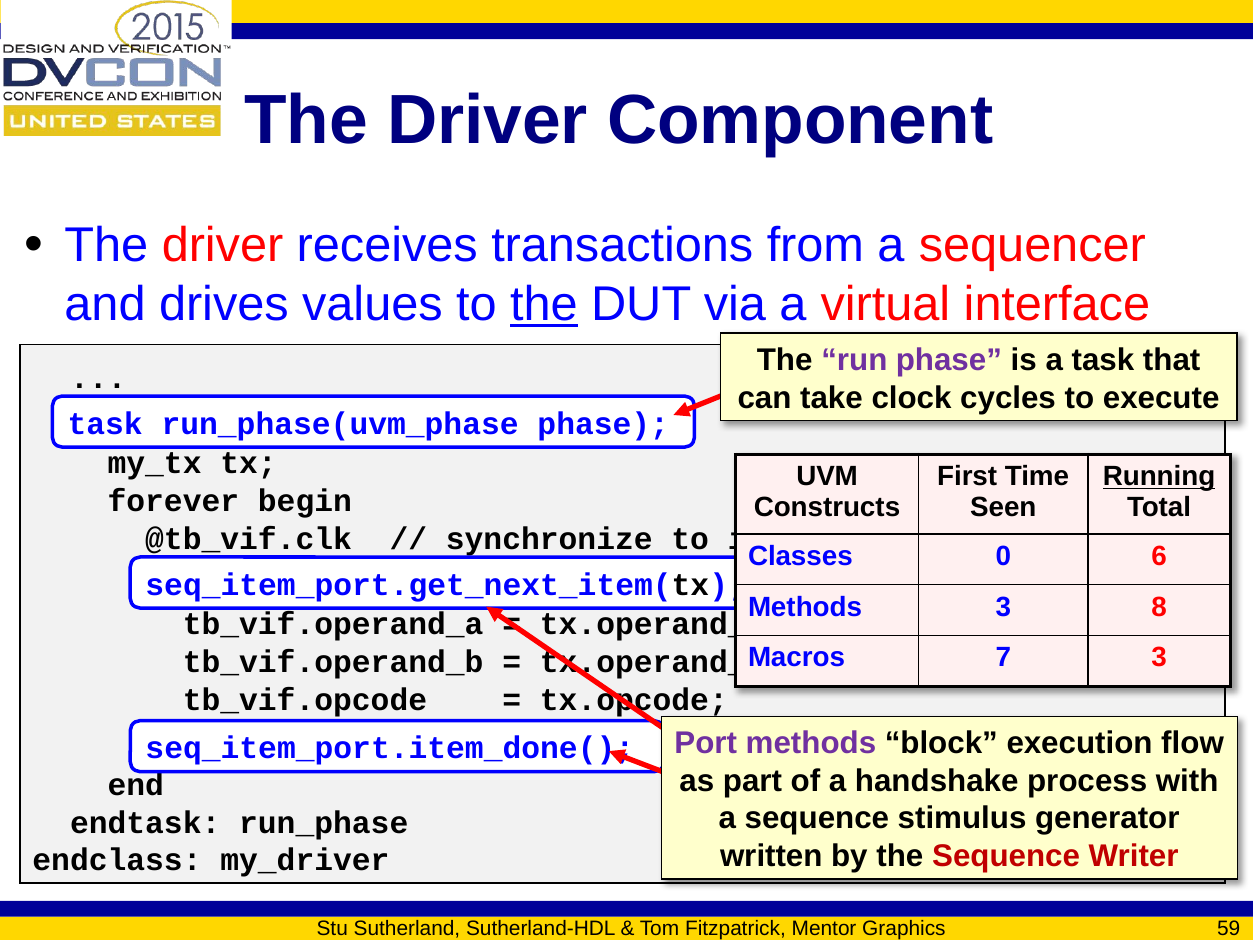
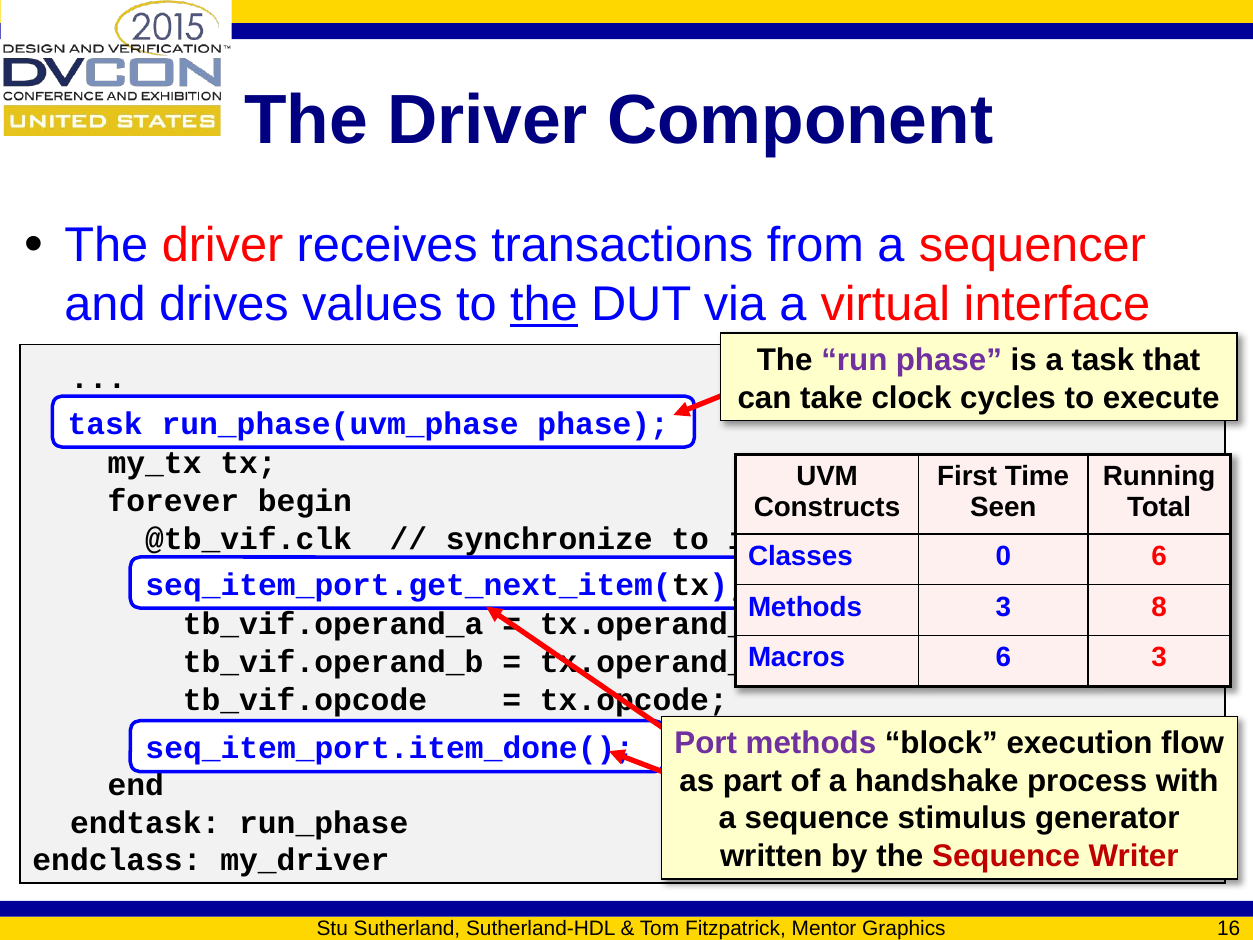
Running underline: present -> none
Macros 7: 7 -> 6
59: 59 -> 16
